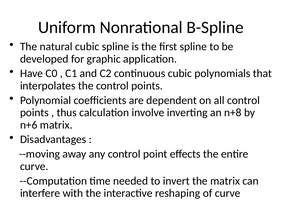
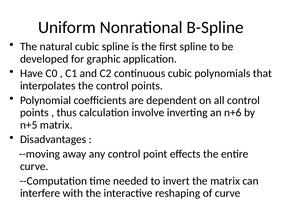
n+8: n+8 -> n+6
n+6: n+6 -> n+5
